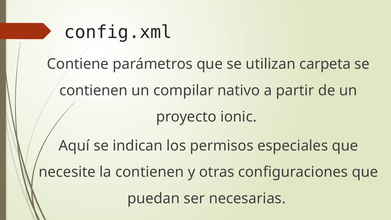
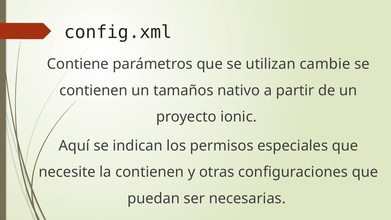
carpeta: carpeta -> cambie
compilar: compilar -> tamaños
